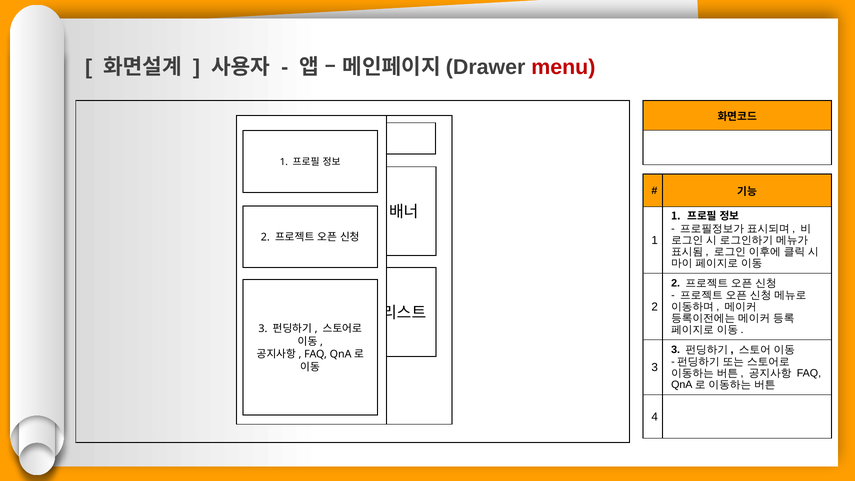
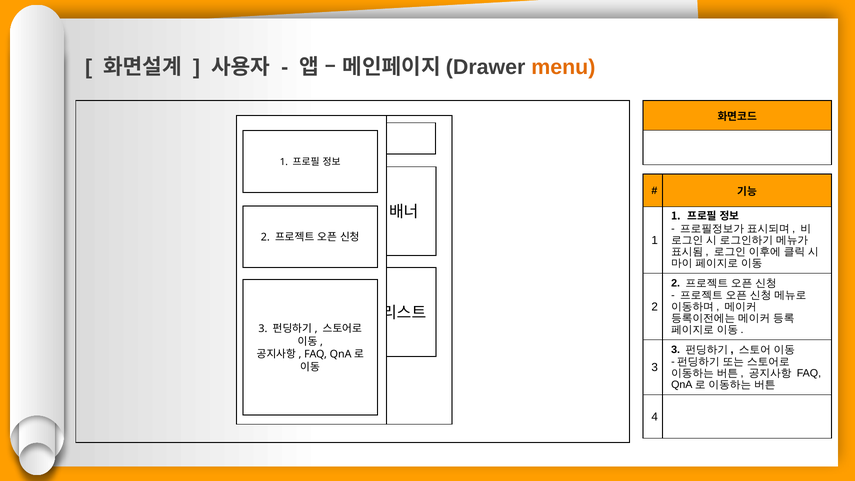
menu colour: red -> orange
